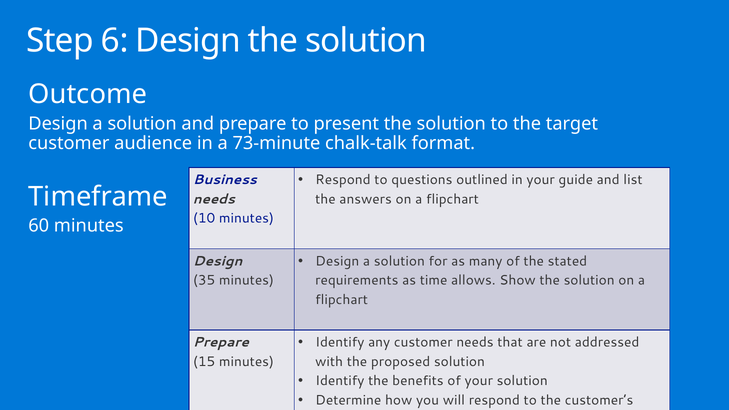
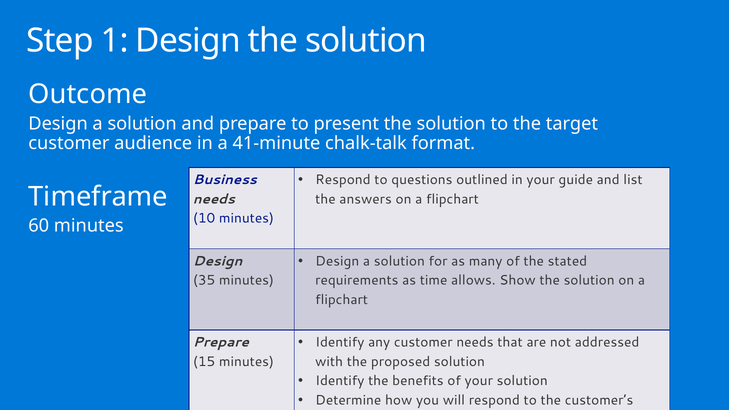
6: 6 -> 1
73-minute: 73-minute -> 41-minute
